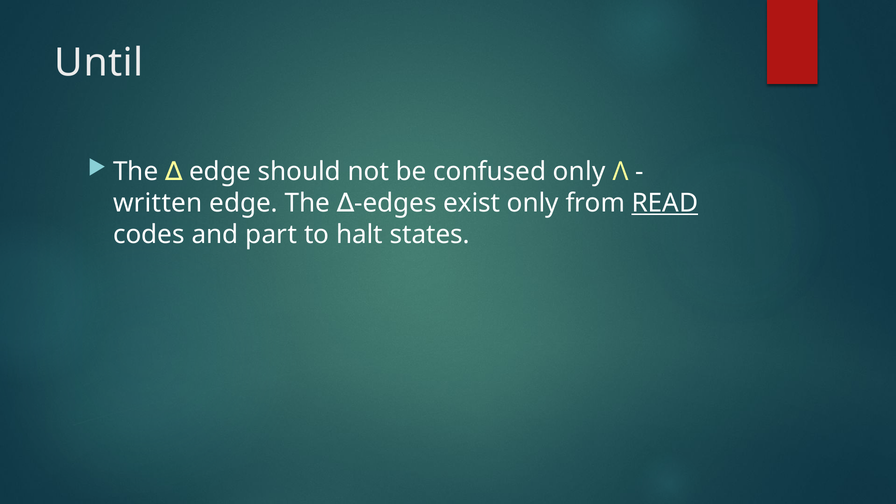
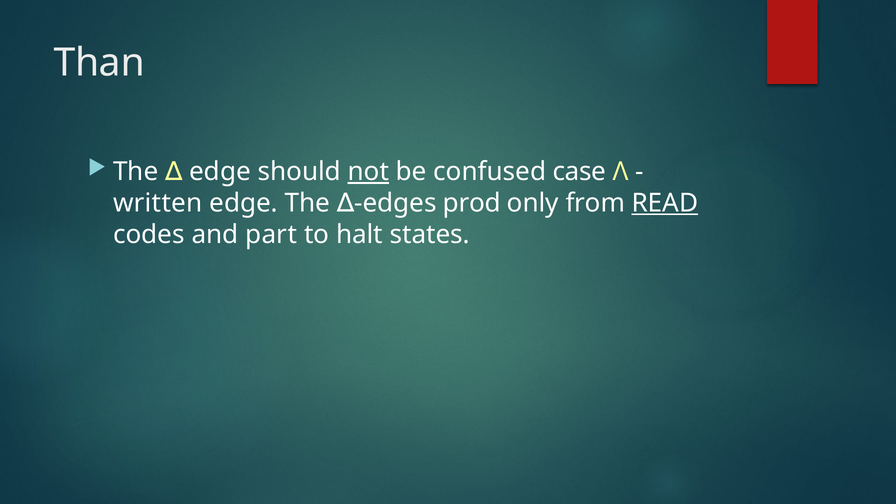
Until: Until -> Than
not underline: none -> present
confused only: only -> case
exist: exist -> prod
